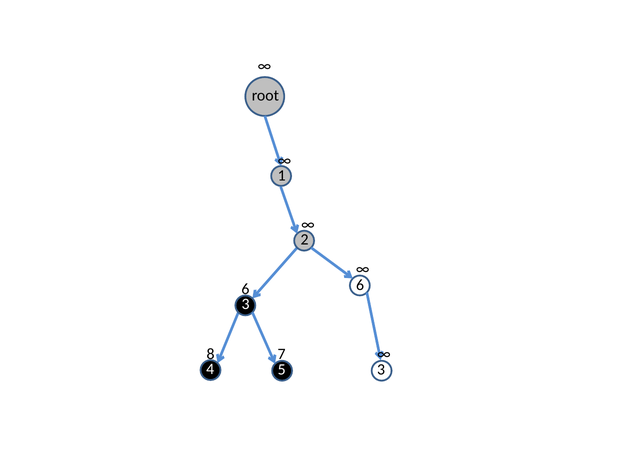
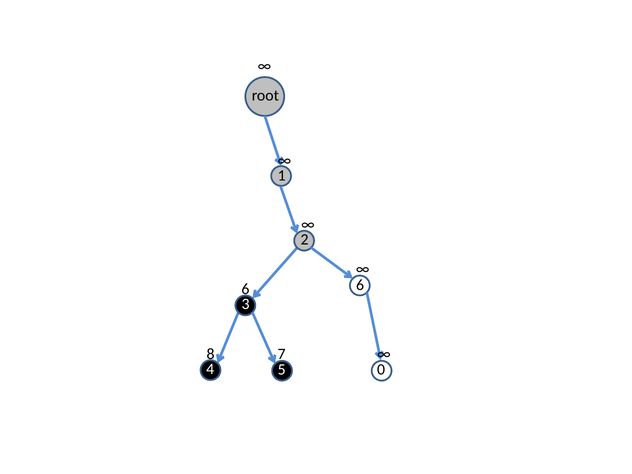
4 3: 3 -> 0
